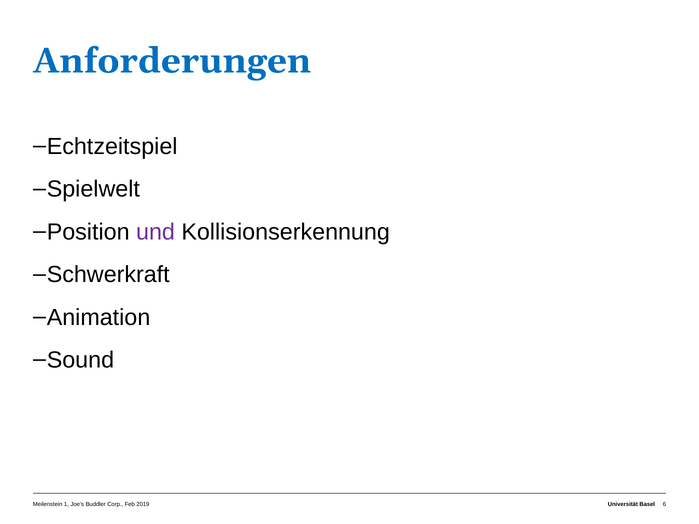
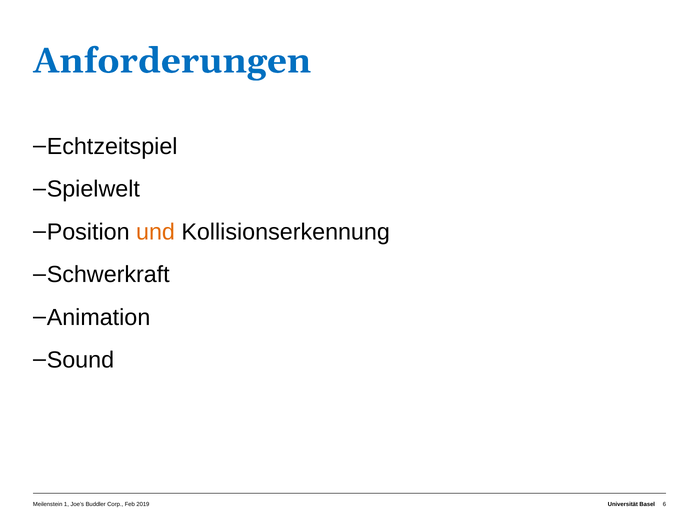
und colour: purple -> orange
